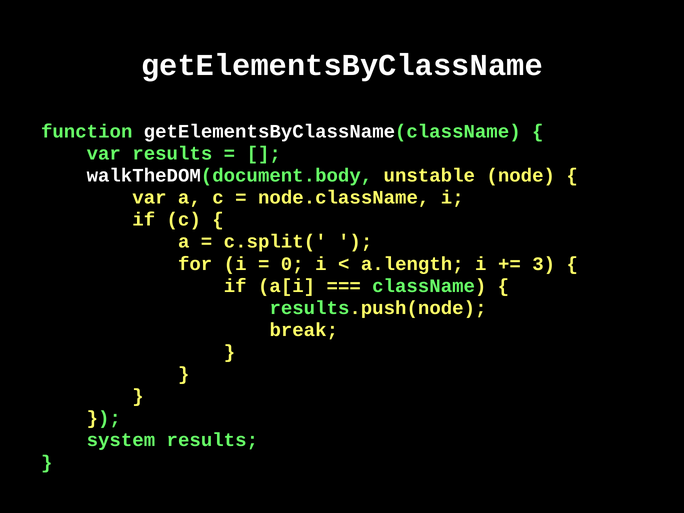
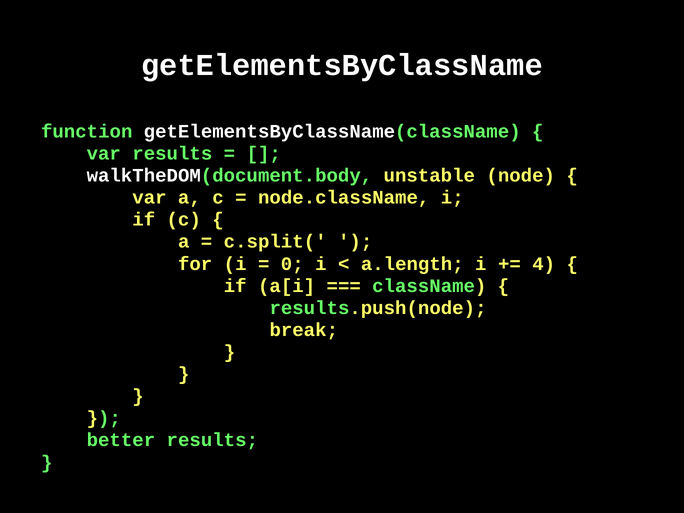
3: 3 -> 4
system: system -> better
